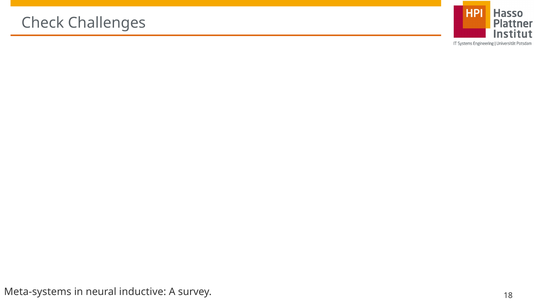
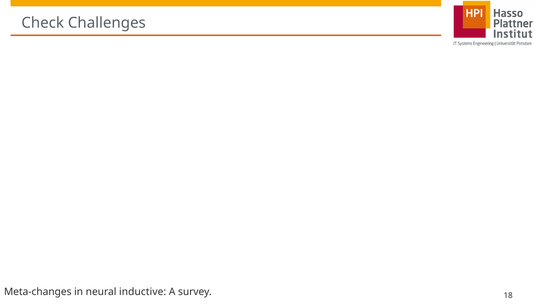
Meta-systems: Meta-systems -> Meta-changes
